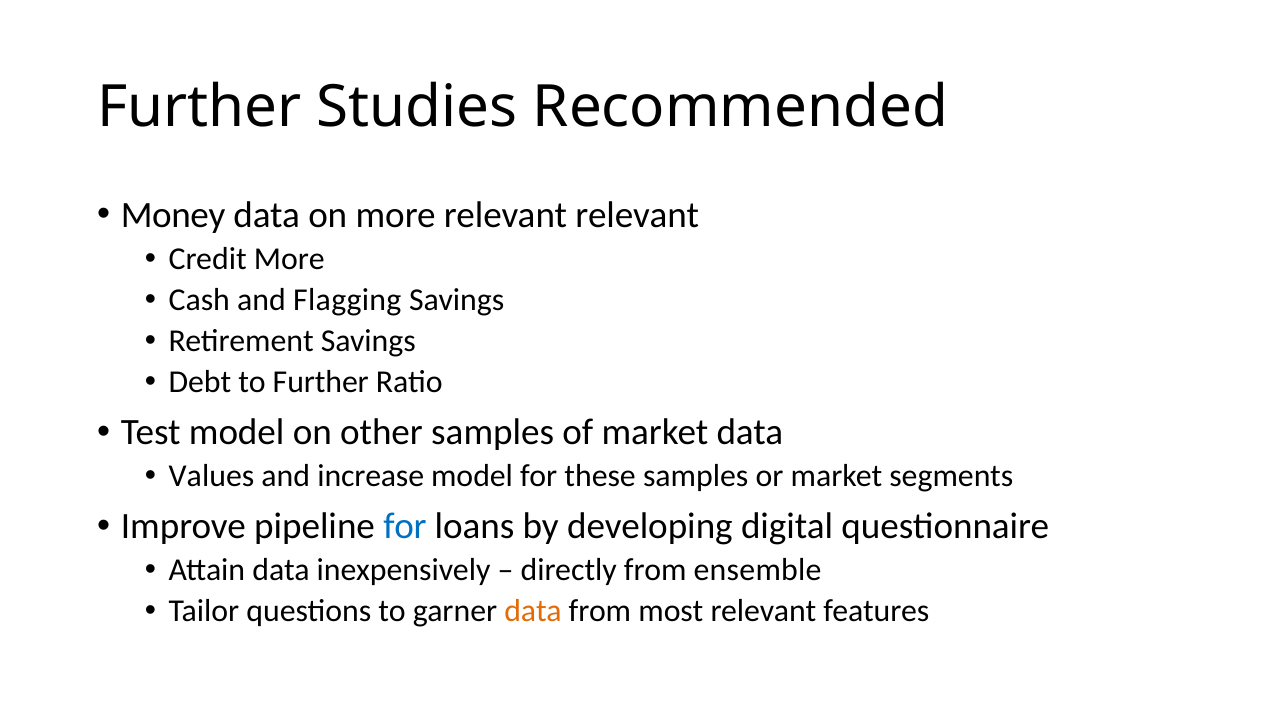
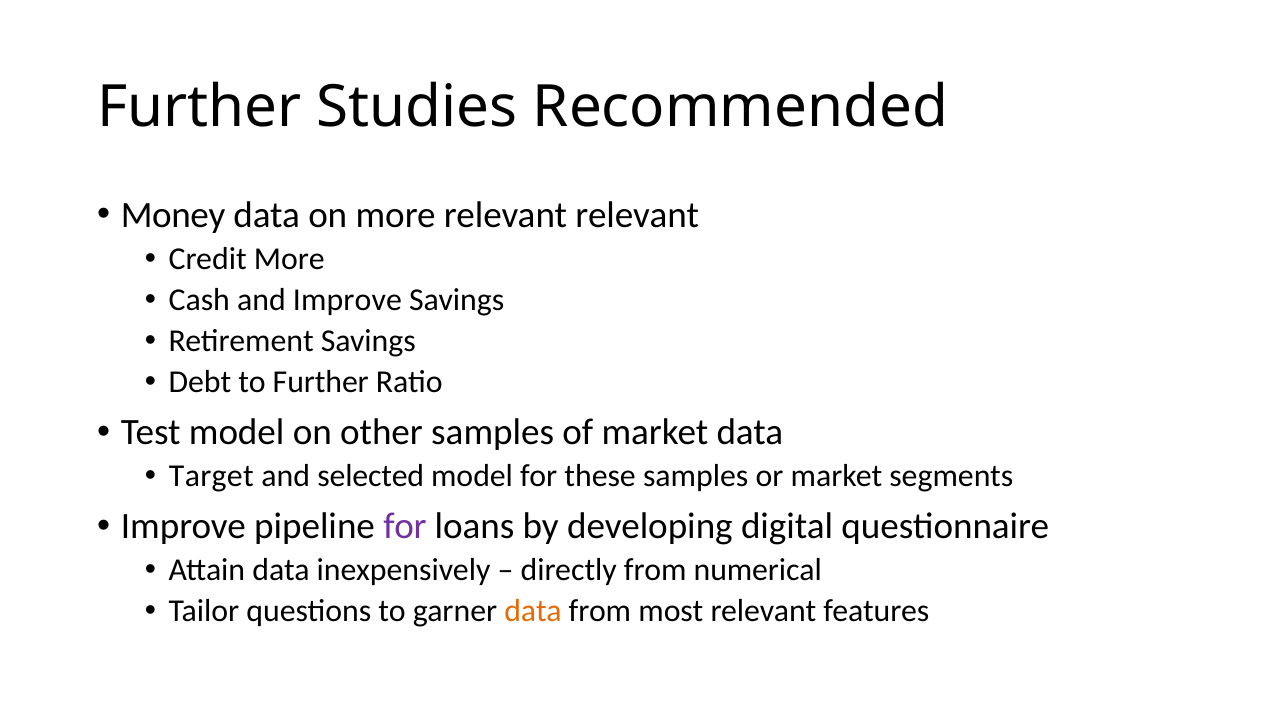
and Flagging: Flagging -> Improve
Values: Values -> Target
increase: increase -> selected
for at (405, 527) colour: blue -> purple
ensemble: ensemble -> numerical
